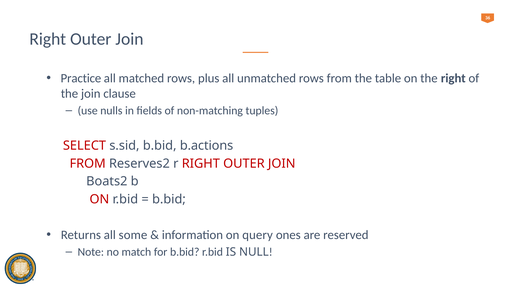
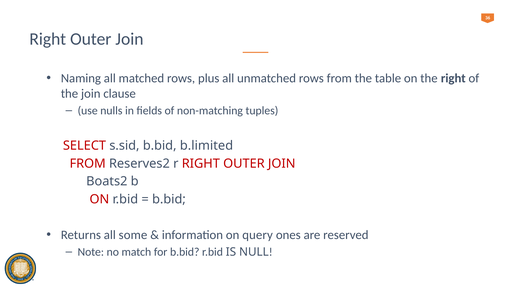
Practice: Practice -> Naming
b.actions: b.actions -> b.limited
